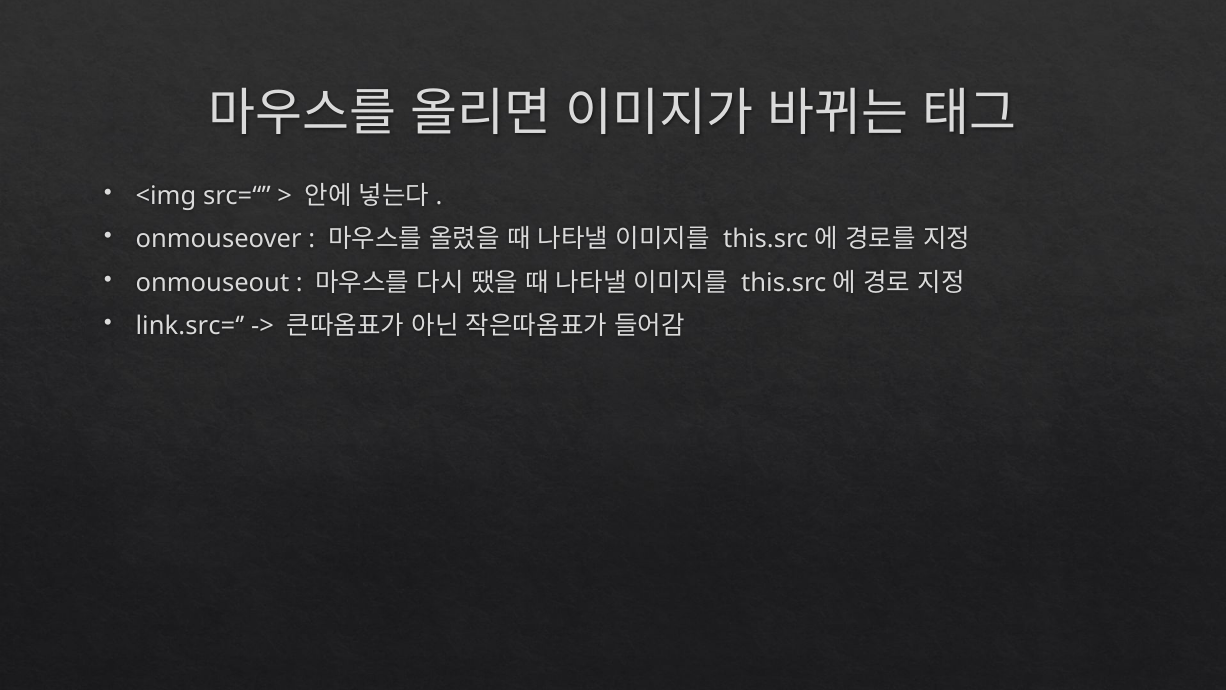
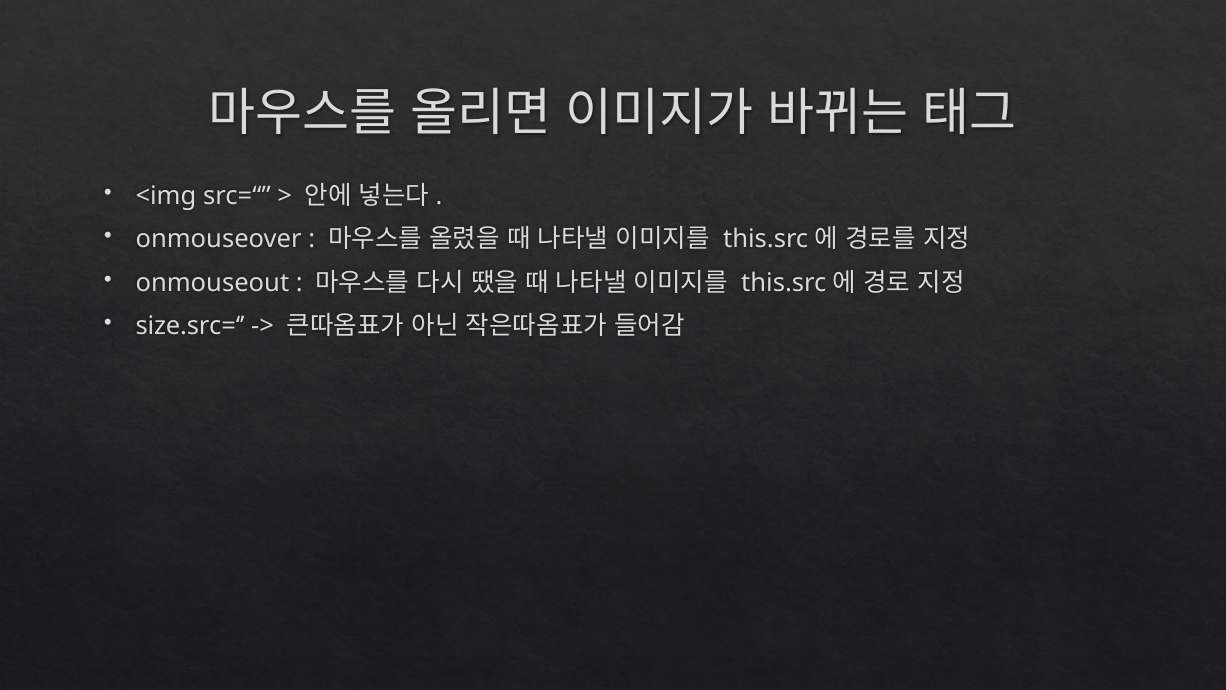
link.src=‘: link.src=‘ -> size.src=‘
